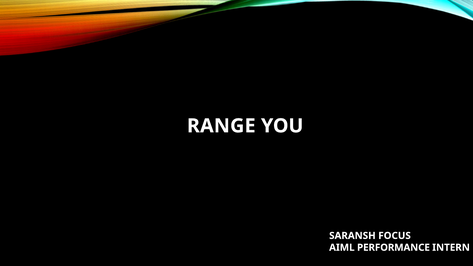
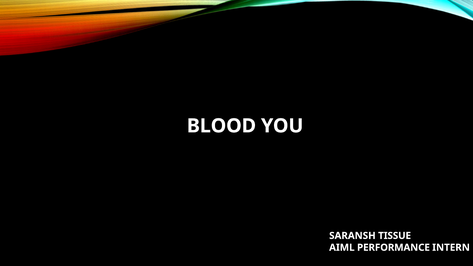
RANGE: RANGE -> BLOOD
FOCUS: FOCUS -> TISSUE
